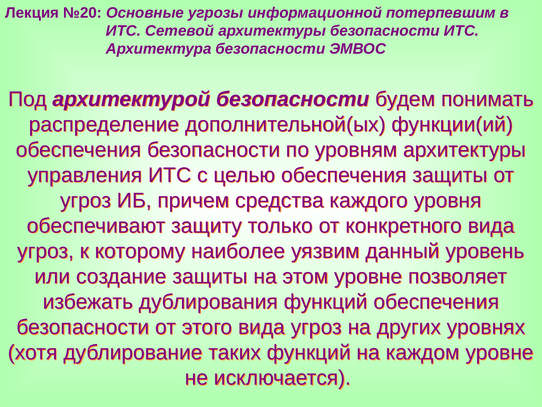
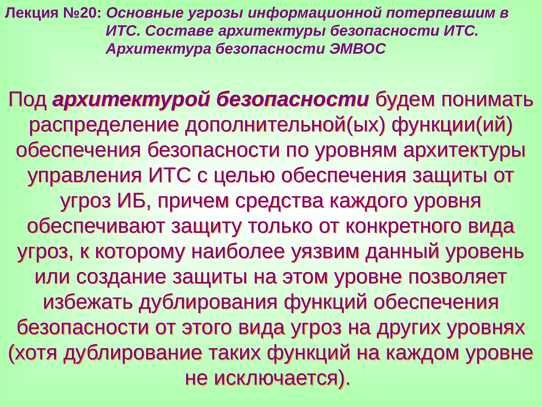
Сетевой: Сетевой -> Составе
